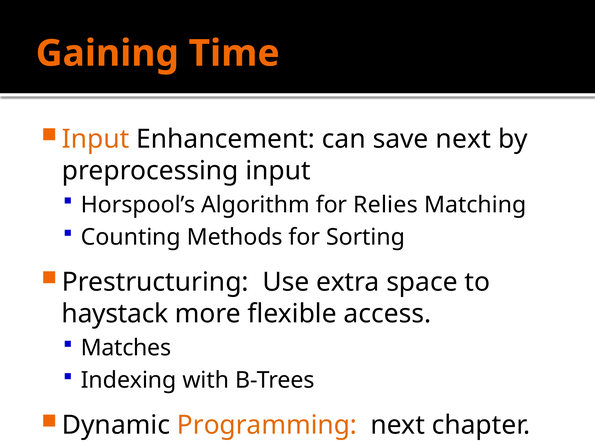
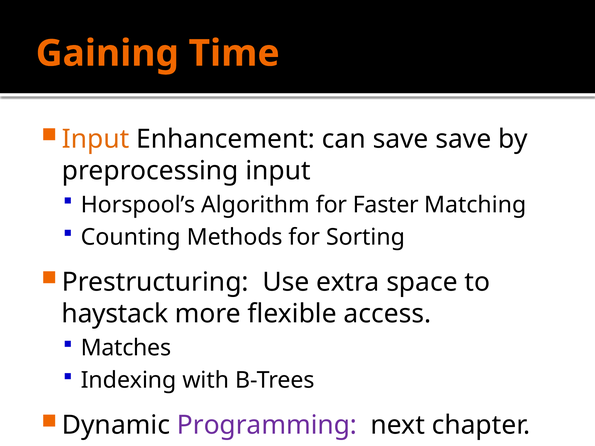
save next: next -> save
Relies: Relies -> Faster
Programming colour: orange -> purple
